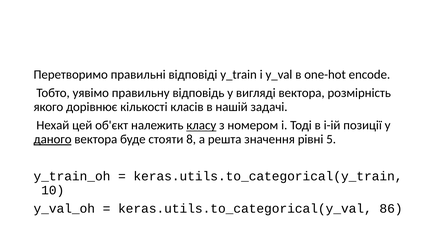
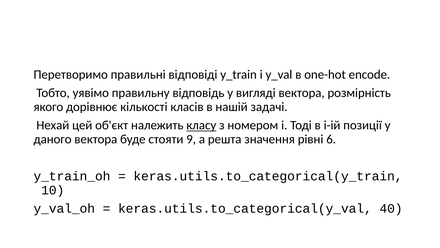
даного underline: present -> none
8: 8 -> 9
5: 5 -> 6
86: 86 -> 40
